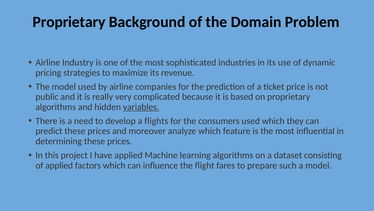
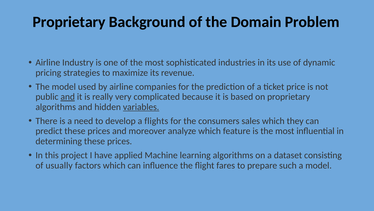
and at (68, 97) underline: none -> present
consumers used: used -> sales
of applied: applied -> usually
